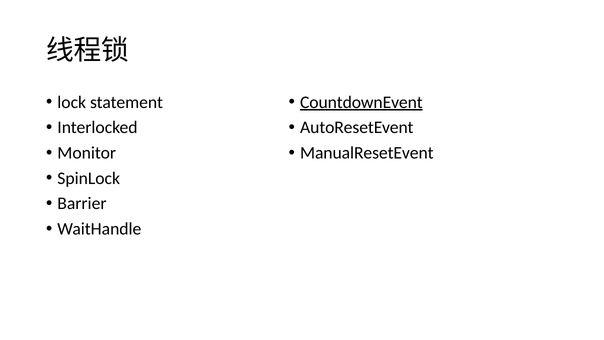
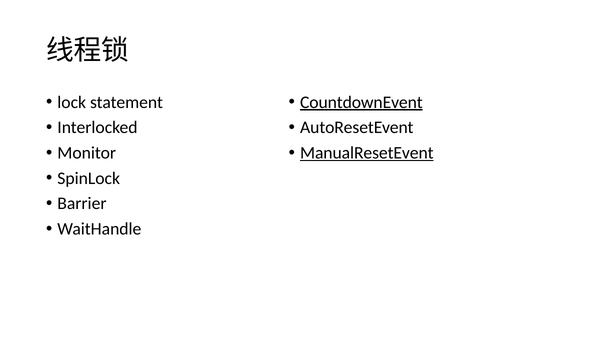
ManualResetEvent underline: none -> present
